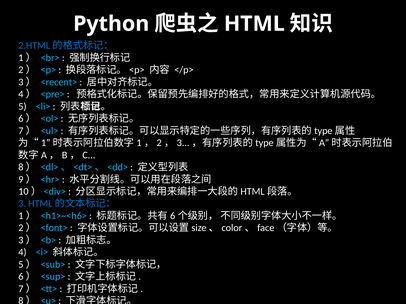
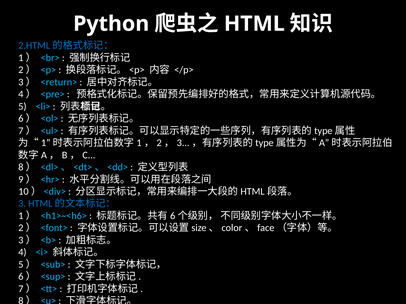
<recent>: <recent> -> <return>
